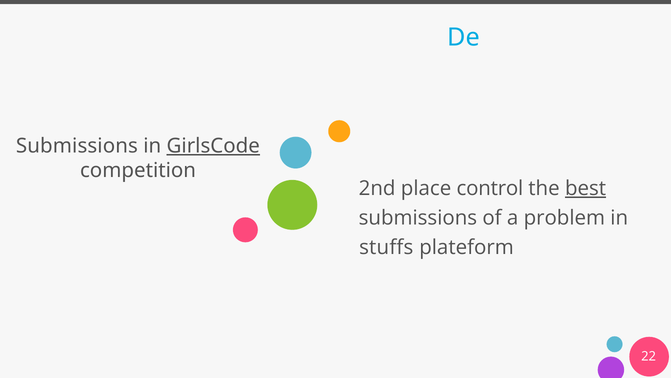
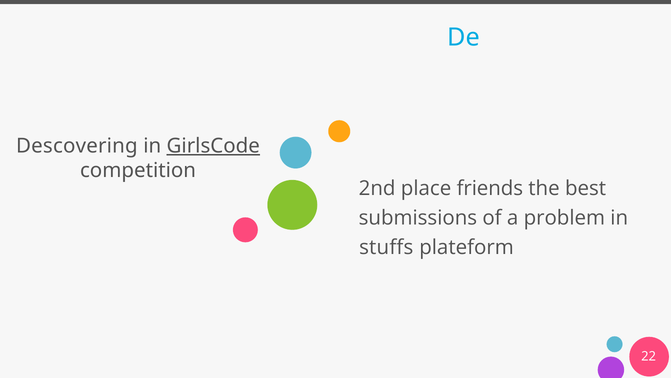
Submissions at (77, 146): Submissions -> Descovering
control: control -> friends
best underline: present -> none
